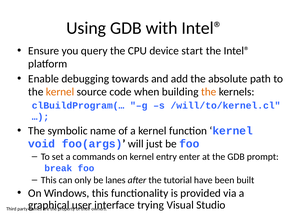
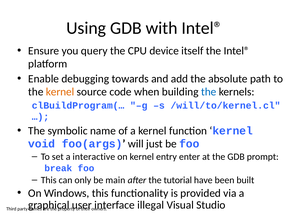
start: start -> itself
the at (209, 92) colour: orange -> blue
commands: commands -> interactive
lanes: lanes -> main
trying: trying -> illegal
